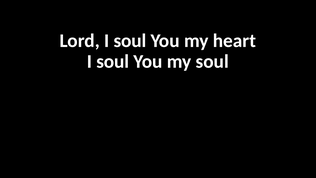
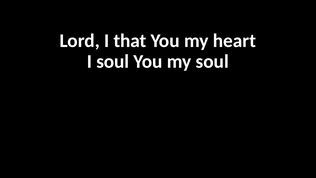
Lord I soul: soul -> that
